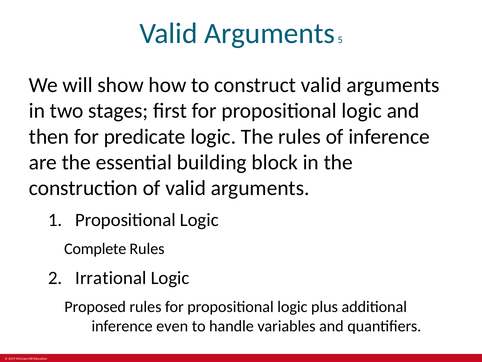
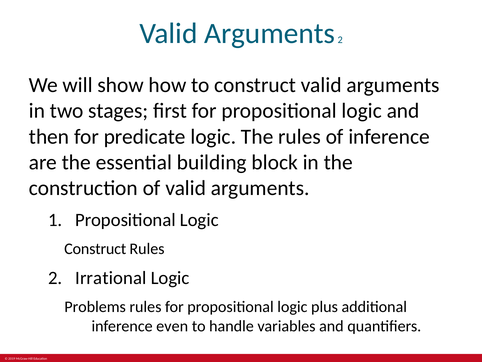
Arguments 5: 5 -> 2
Complete at (95, 249): Complete -> Construct
Proposed: Proposed -> Problems
